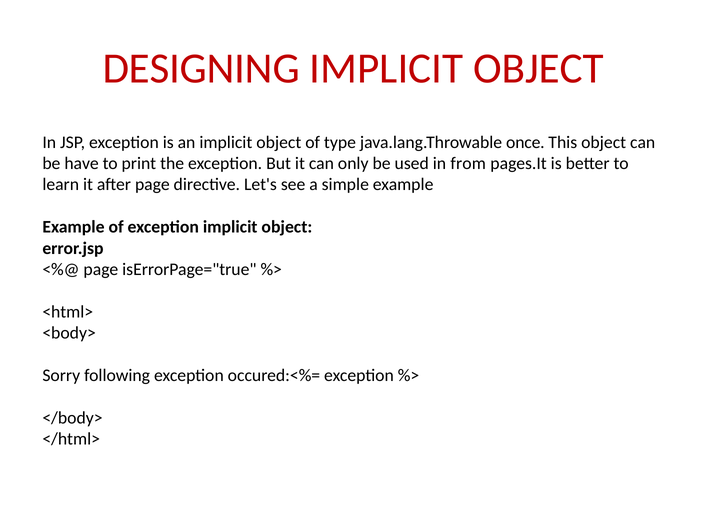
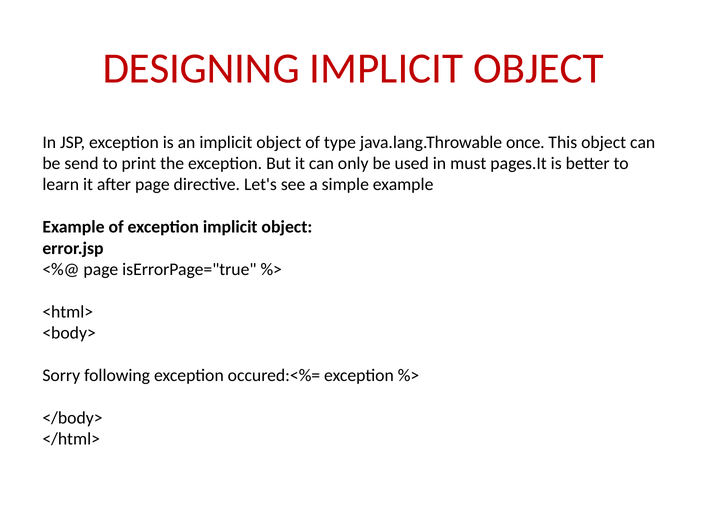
have: have -> send
from: from -> must
